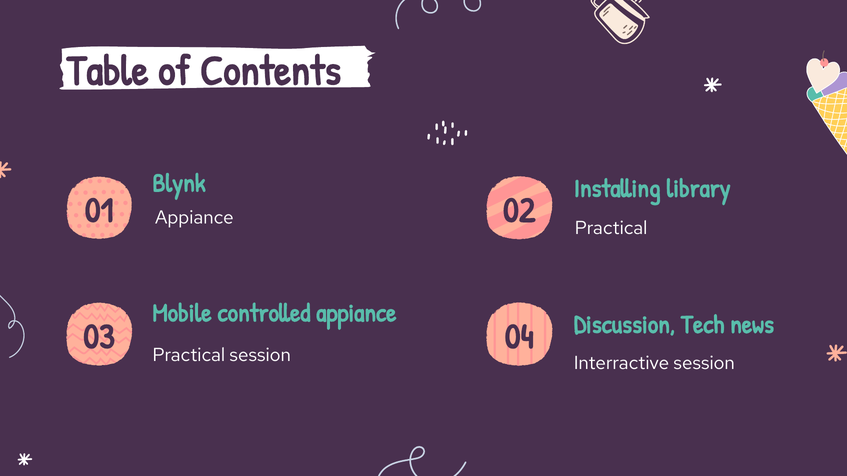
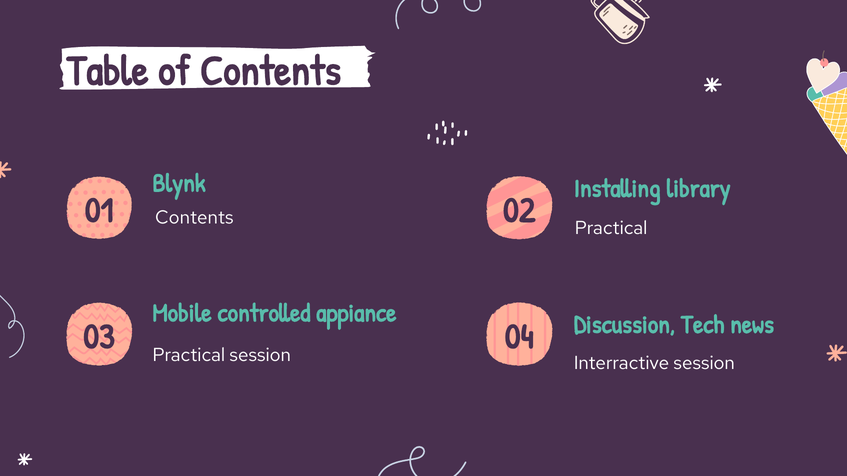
Appiance at (194, 218): Appiance -> Contents
